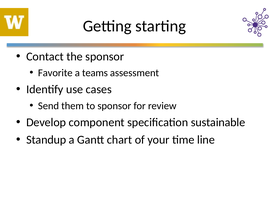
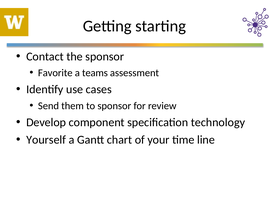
sustainable: sustainable -> technology
Standup: Standup -> Yourself
